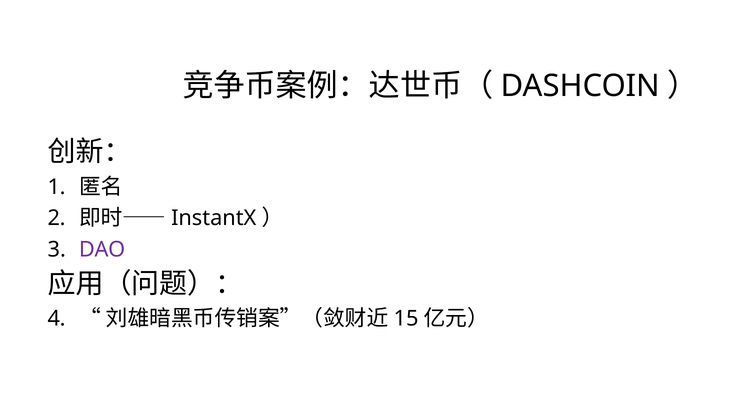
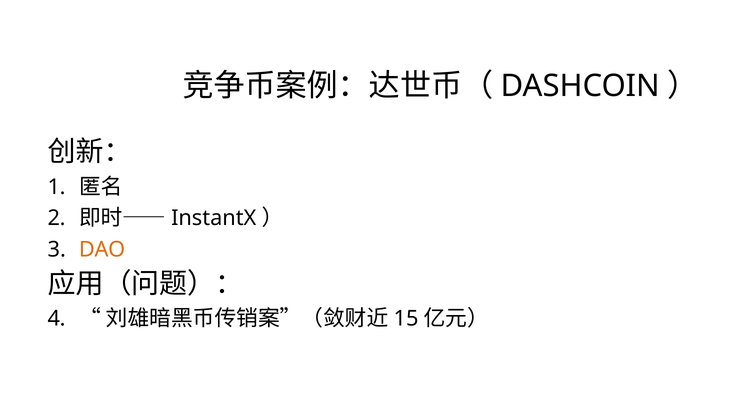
DAO colour: purple -> orange
